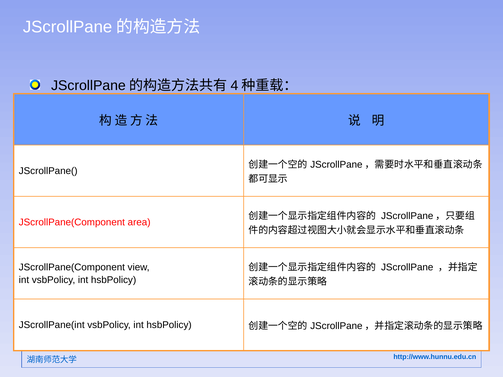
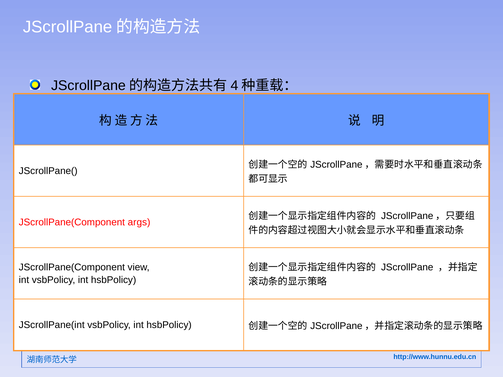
area: area -> args
